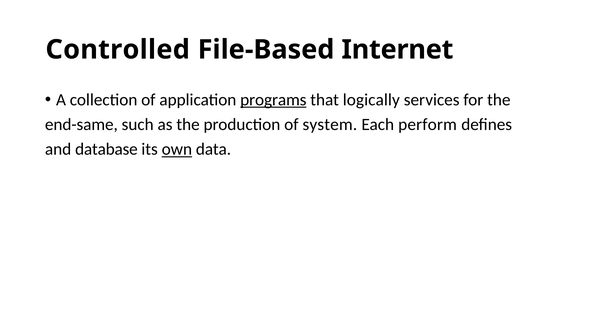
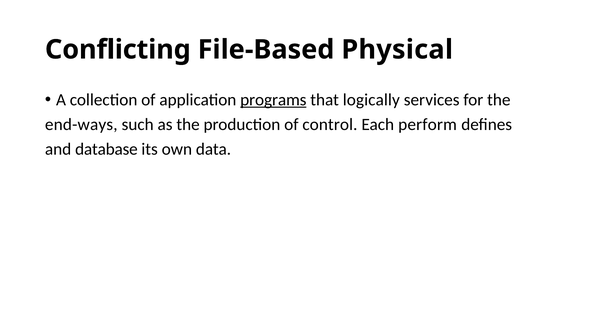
Controlled: Controlled -> Conflicting
Internet: Internet -> Physical
end-same: end-same -> end-ways
system: system -> control
own underline: present -> none
